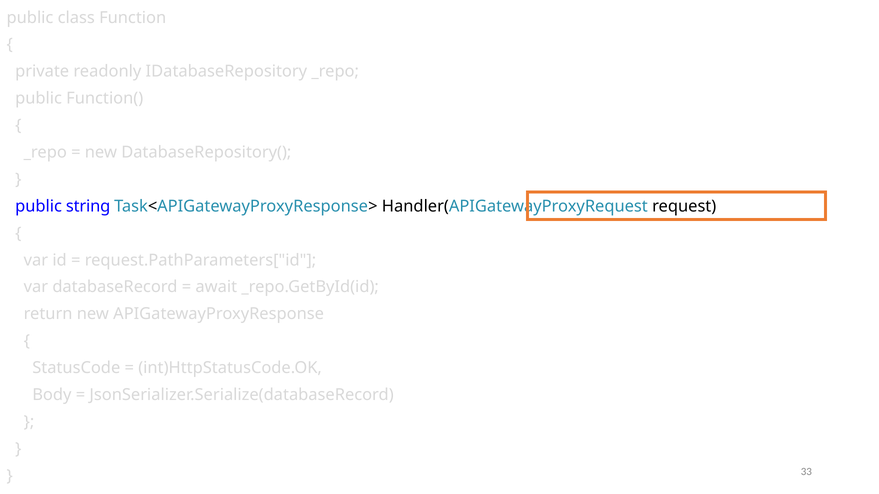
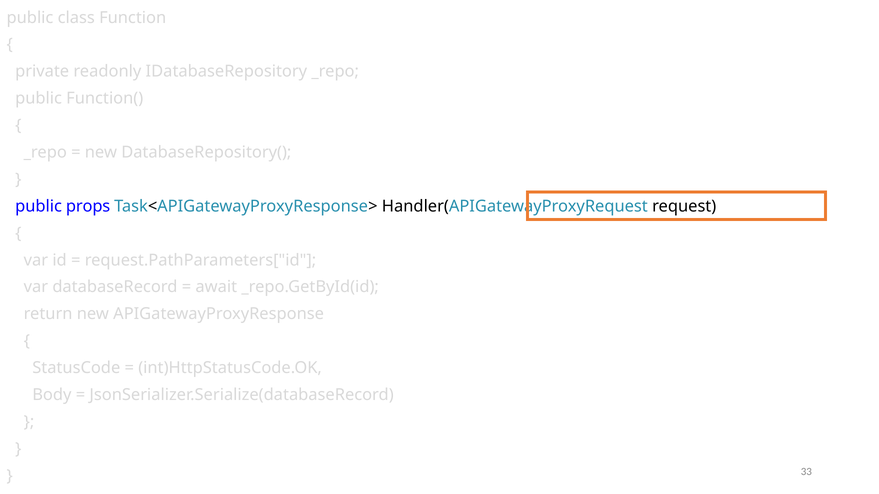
string: string -> props
